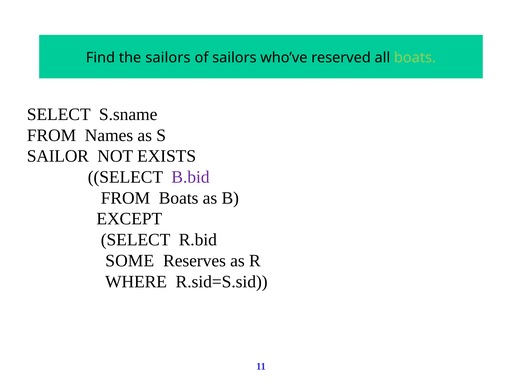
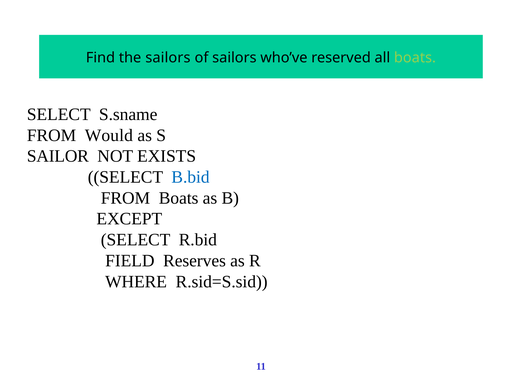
Names: Names -> Would
B.bid colour: purple -> blue
SOME: SOME -> FIELD
